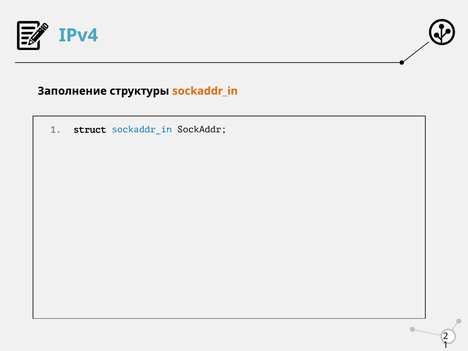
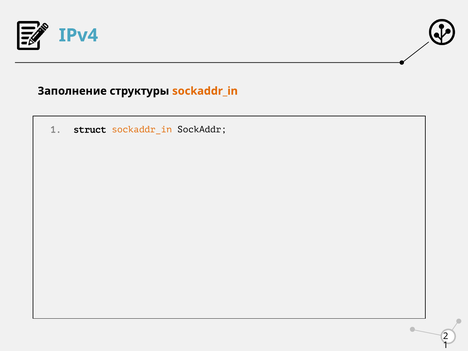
sockaddr_in at (142, 130) colour: blue -> orange
